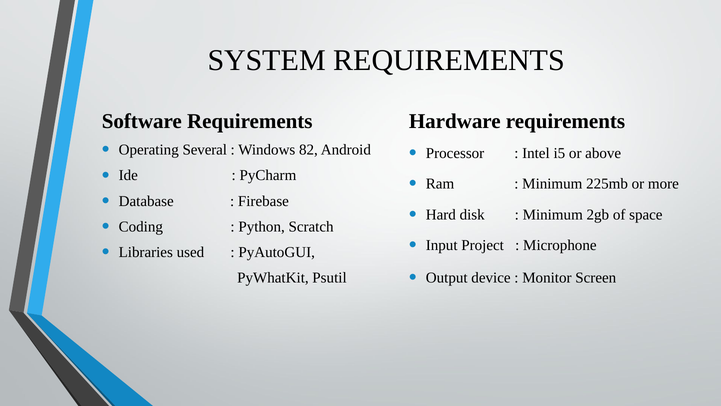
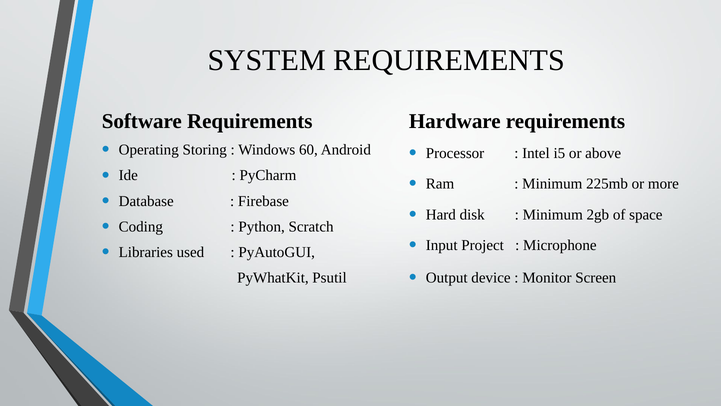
Several: Several -> Storing
82: 82 -> 60
